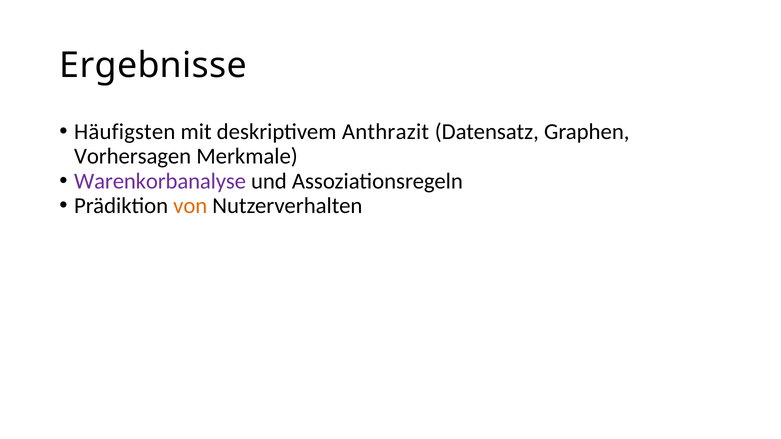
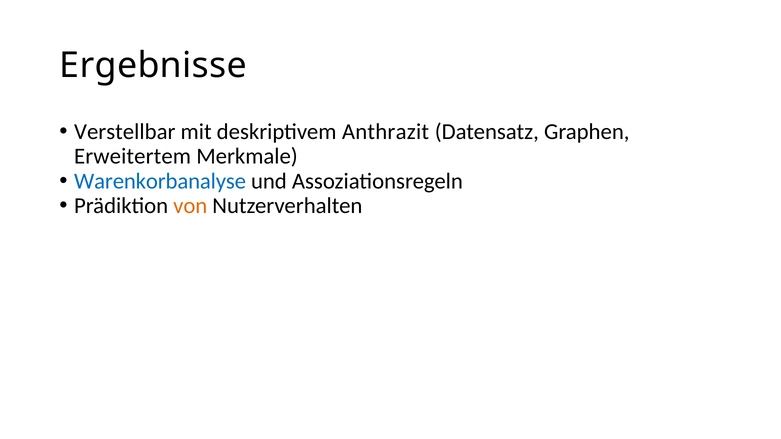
Häufigsten: Häufigsten -> Verstellbar
Vorhersagen: Vorhersagen -> Erweitertem
Warenkorbanalyse colour: purple -> blue
